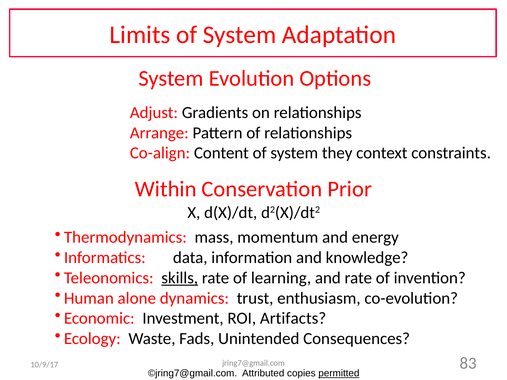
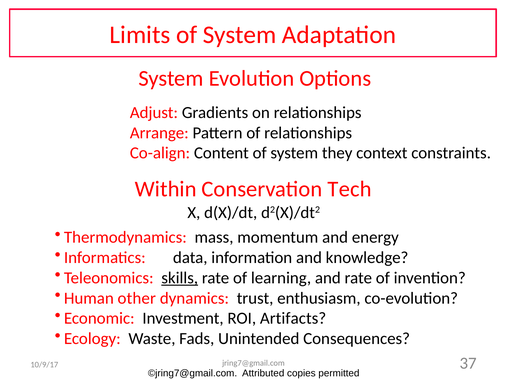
Prior: Prior -> Tech
alone: alone -> other
83: 83 -> 37
permitted underline: present -> none
